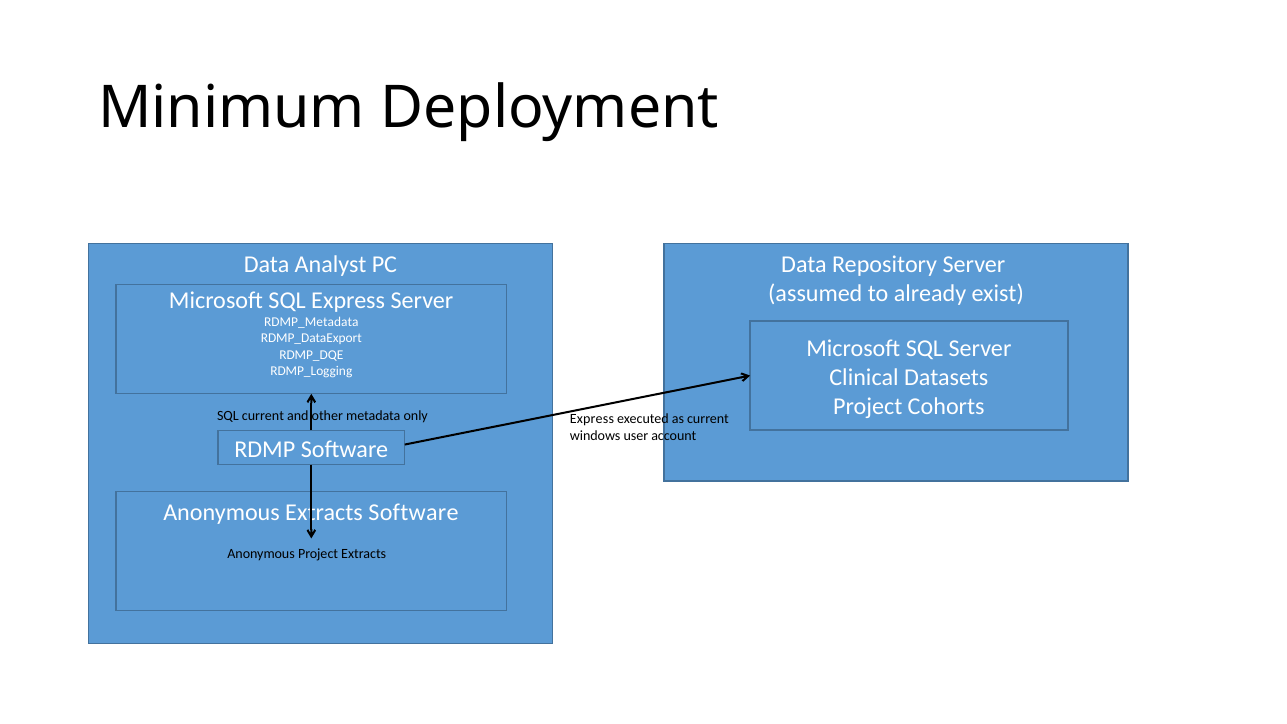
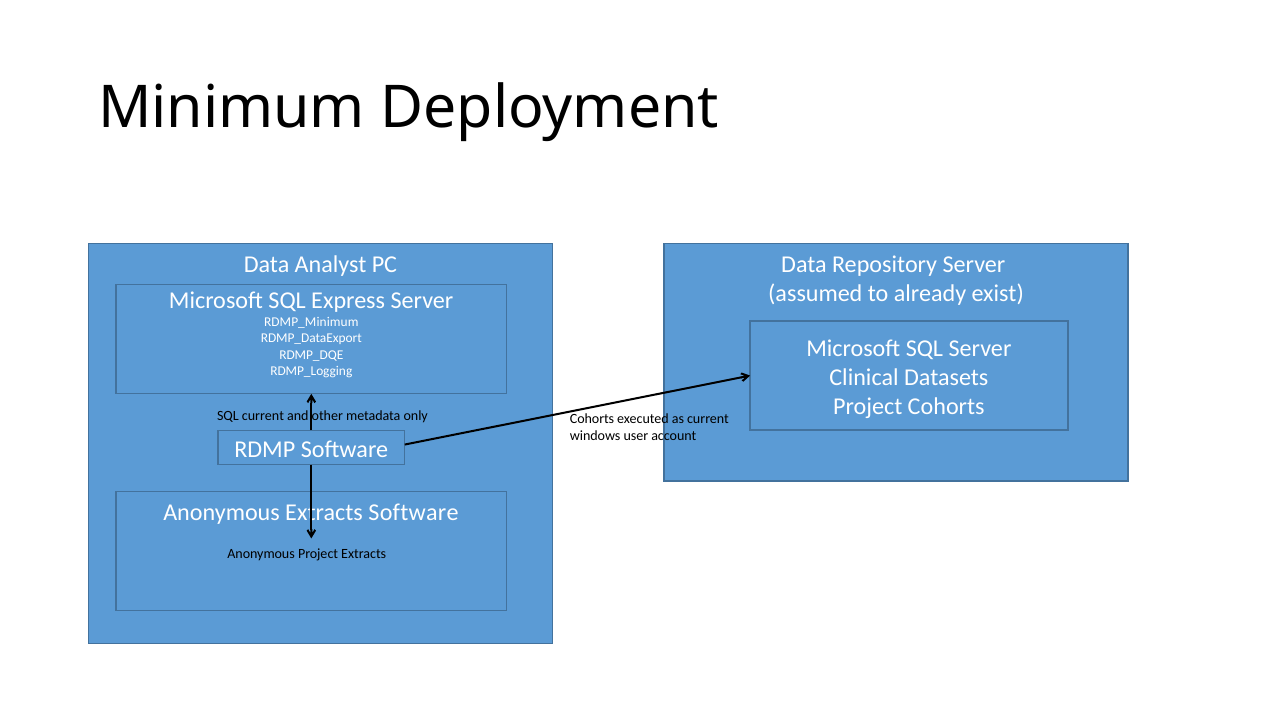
RDMP_Metadata: RDMP_Metadata -> RDMP_Minimum
only Express: Express -> Cohorts
